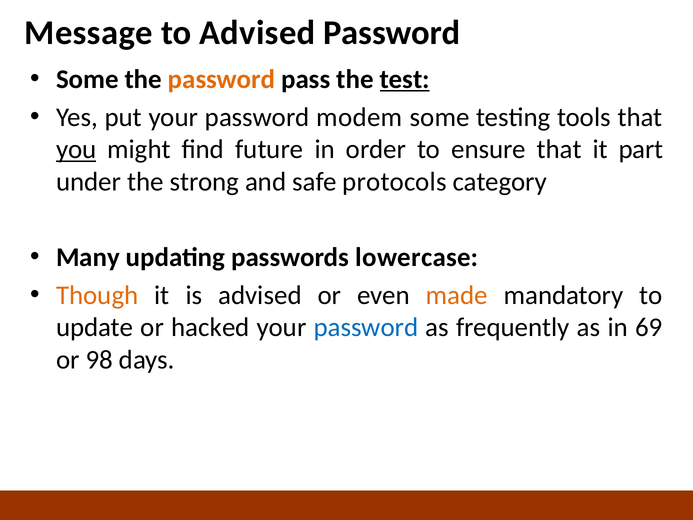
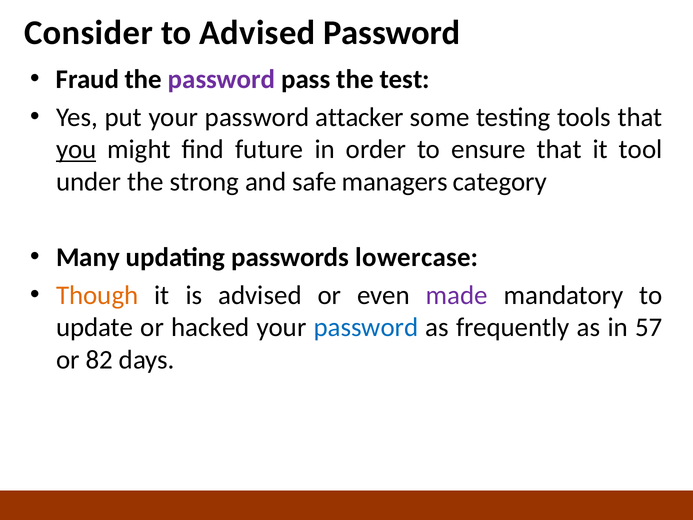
Message: Message -> Consider
Some at (87, 79): Some -> Fraud
password at (222, 79) colour: orange -> purple
test underline: present -> none
modem: modem -> attacker
part: part -> tool
protocols: protocols -> managers
made colour: orange -> purple
69: 69 -> 57
98: 98 -> 82
